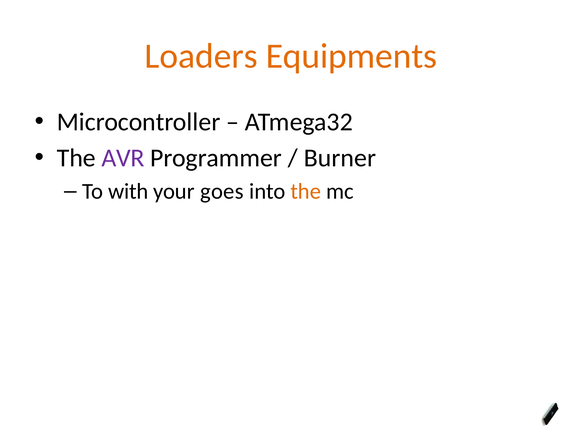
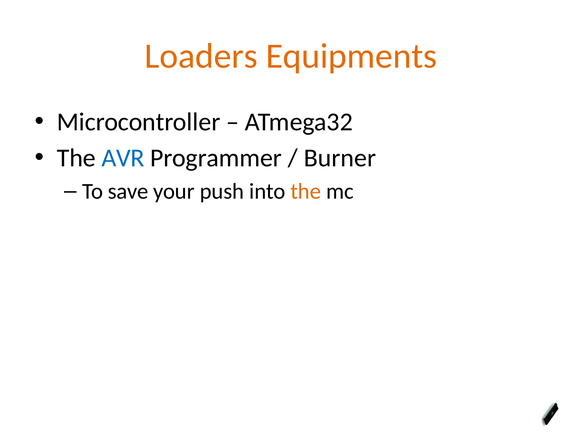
AVR colour: purple -> blue
with: with -> save
goes: goes -> push
